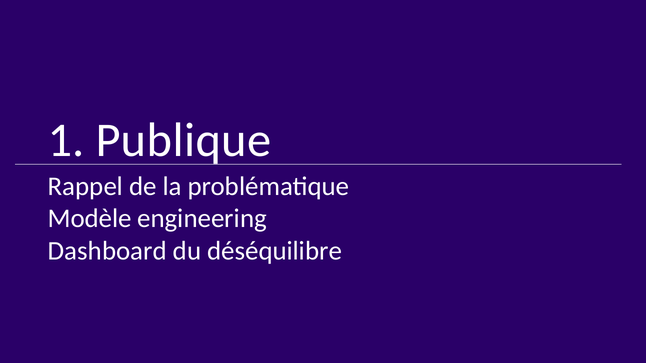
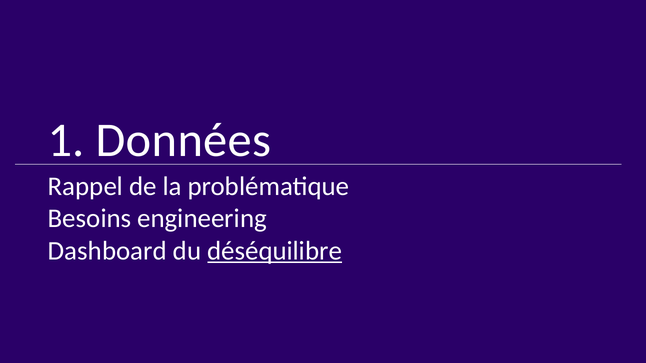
Publique: Publique -> Données
Modèle: Modèle -> Besoins
déséquilibre underline: none -> present
